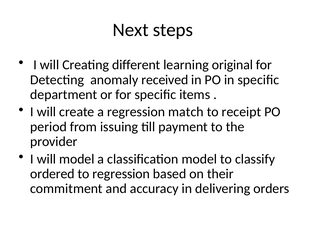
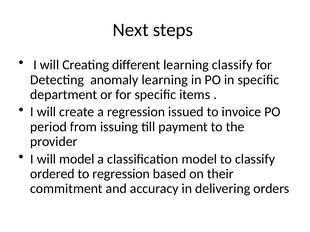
learning original: original -> classify
anomaly received: received -> learning
match: match -> issued
receipt: receipt -> invoice
